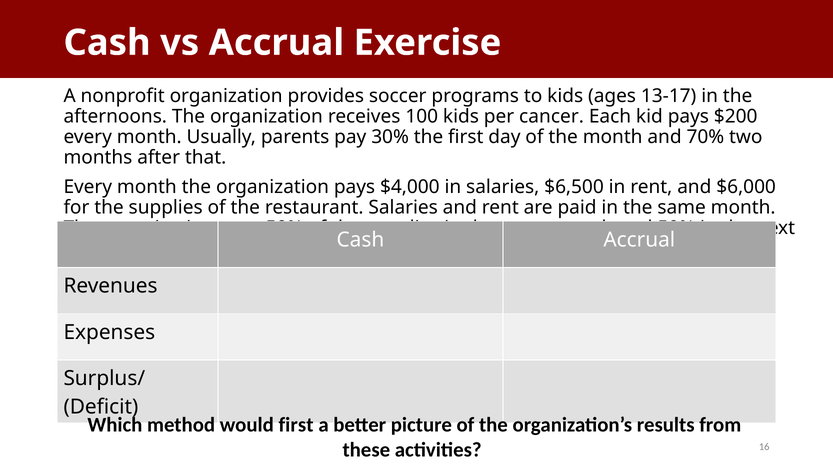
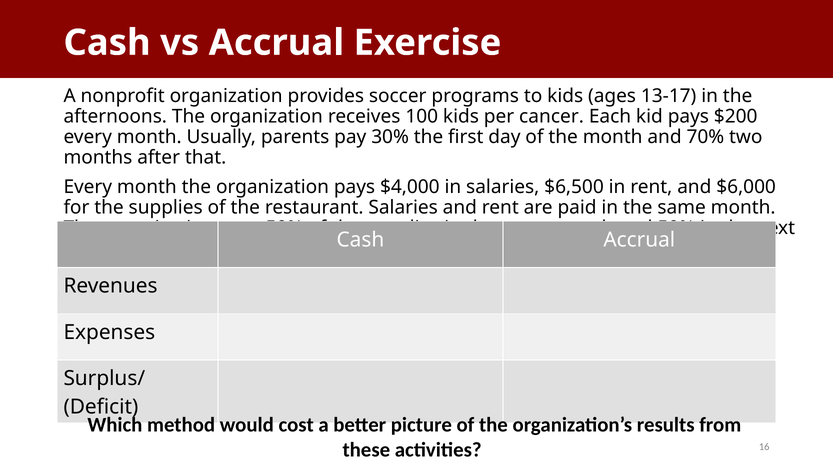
would first: first -> cost
